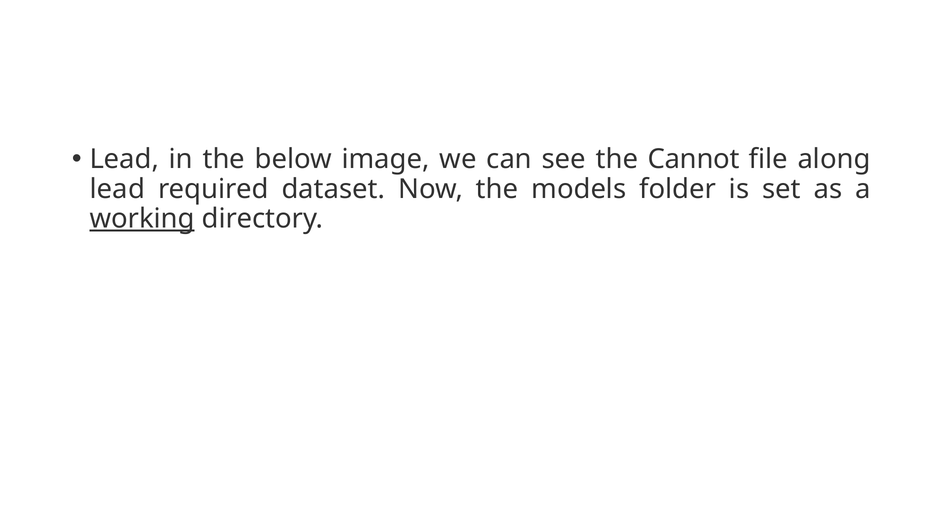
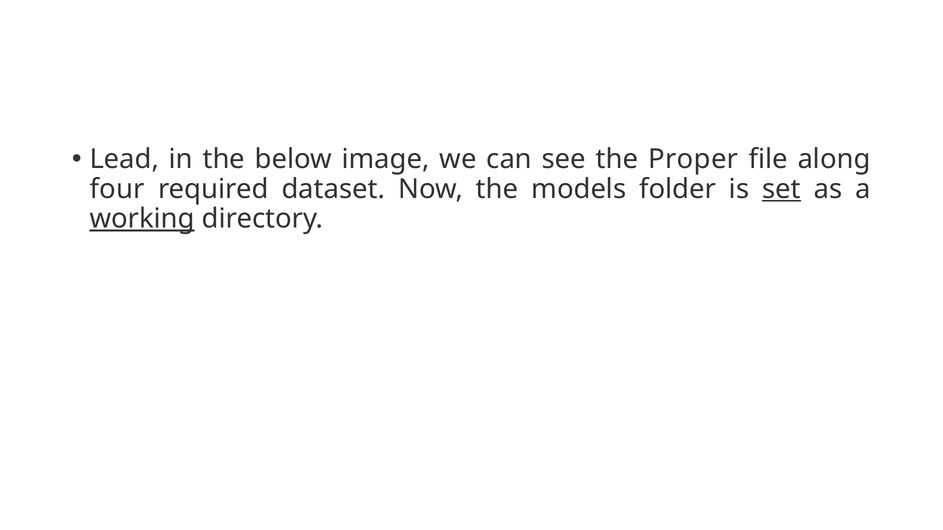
Cannot: Cannot -> Proper
lead at (117, 189): lead -> four
set underline: none -> present
